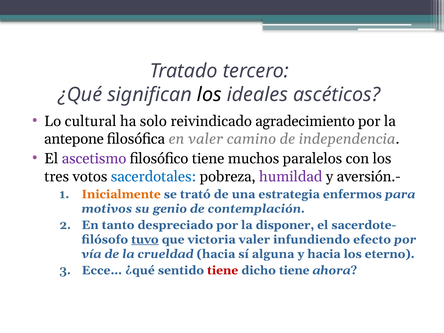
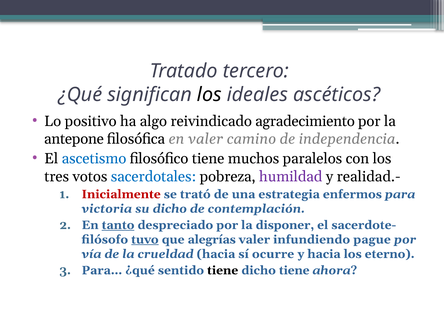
cultural: cultural -> positivo
solo: solo -> algo
ascetismo colour: purple -> blue
aversión.-: aversión.- -> realidad.-
Inicialmente colour: orange -> red
motivos: motivos -> victoria
su genio: genio -> dicho
tanto underline: none -> present
victoria: victoria -> alegrías
efecto: efecto -> pague
alguna: alguna -> ocurre
Ecce…: Ecce… -> Para…
tiene at (223, 270) colour: red -> black
